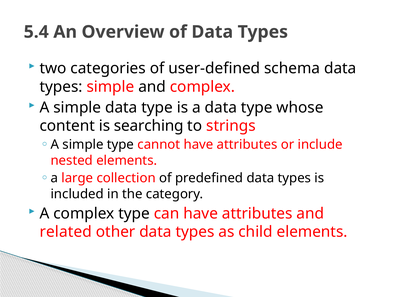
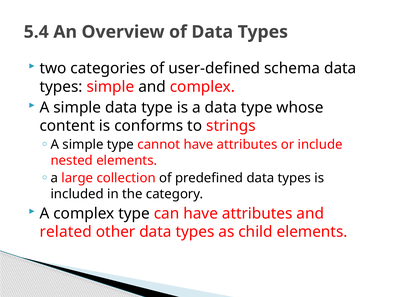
searching: searching -> conforms
